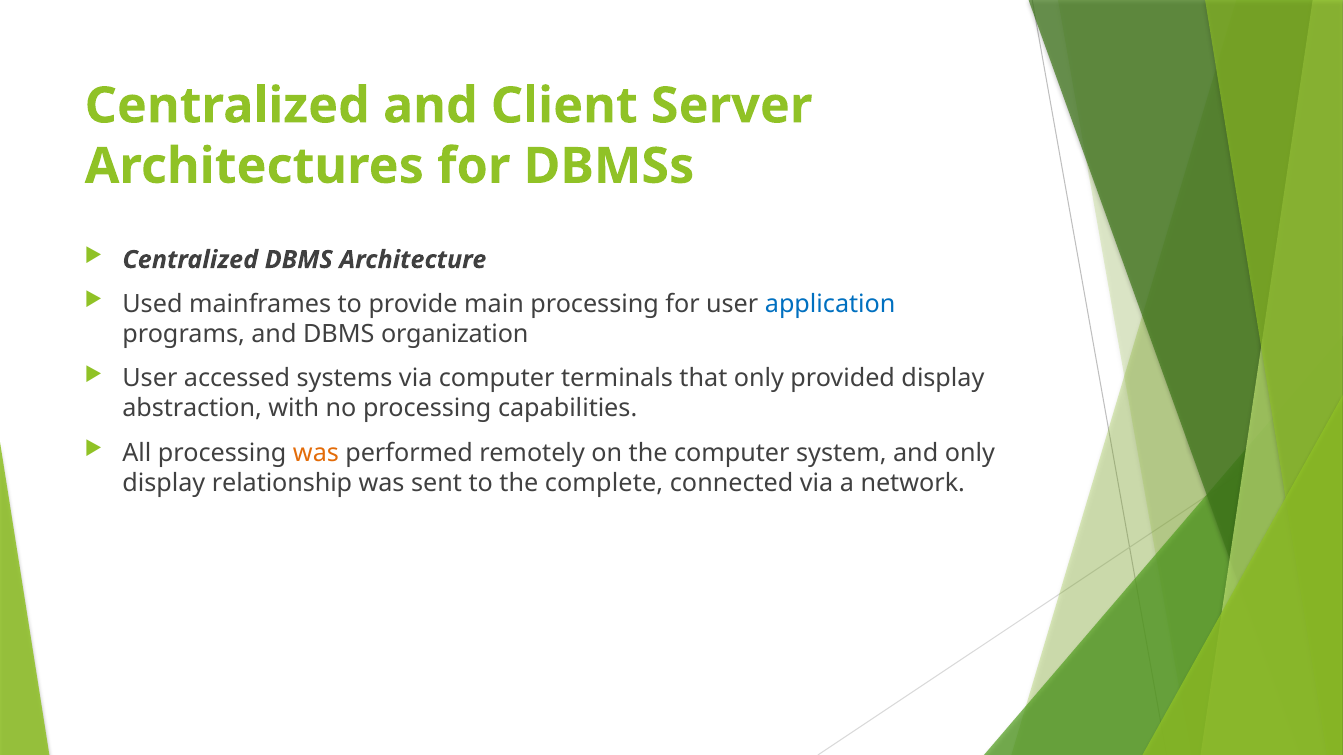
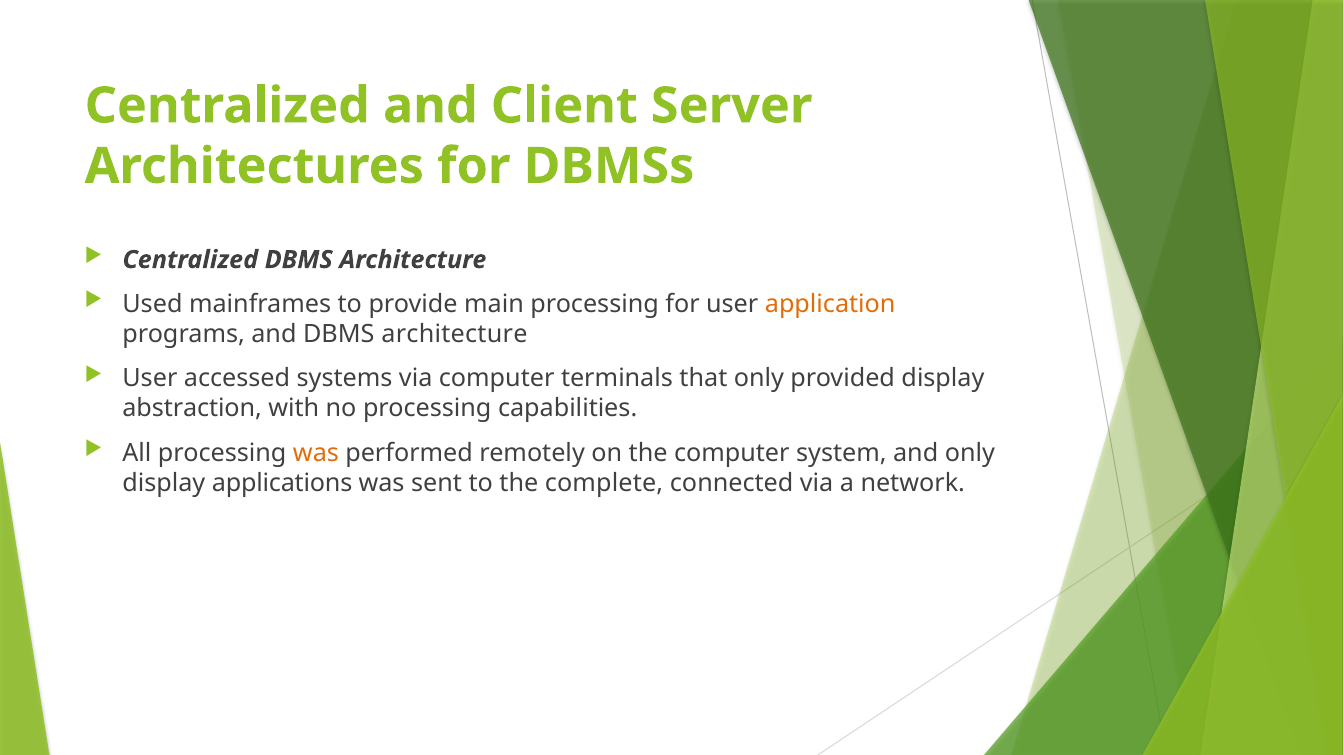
application colour: blue -> orange
and DBMS organization: organization -> architecture
relationship: relationship -> applications
